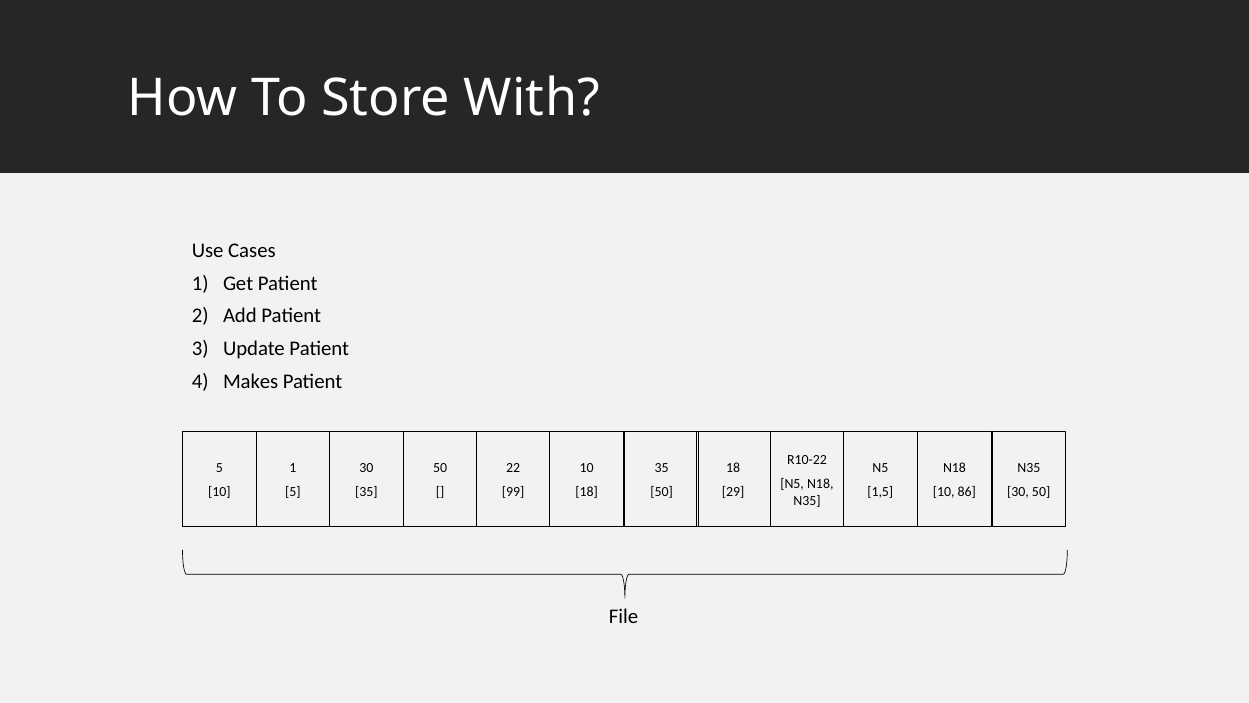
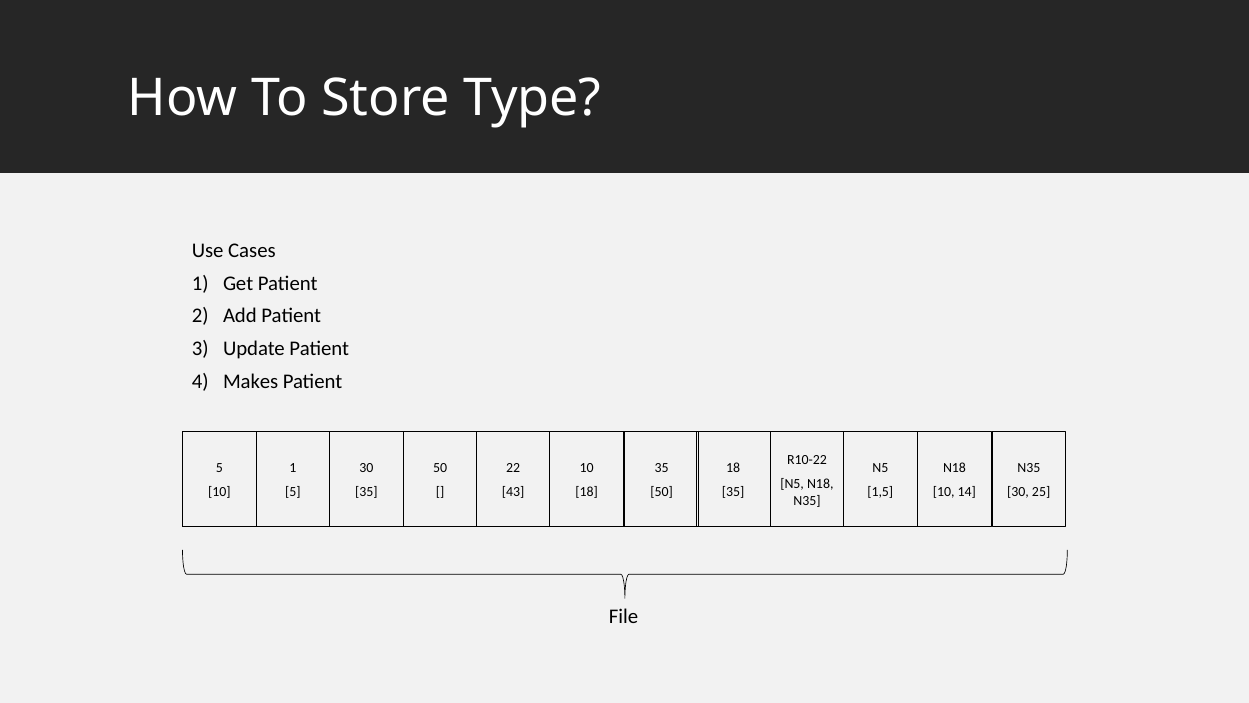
With: With -> Type
99: 99 -> 43
29 at (733, 492): 29 -> 35
86: 86 -> 14
30 50: 50 -> 25
